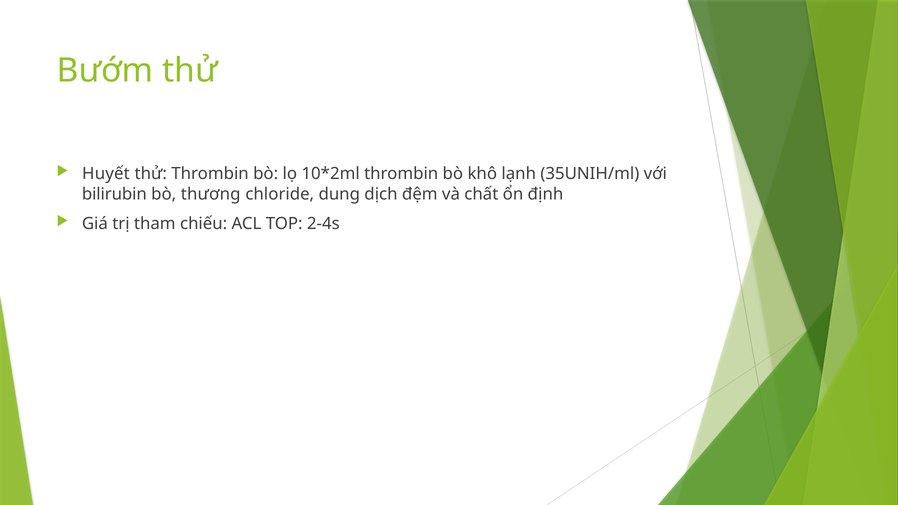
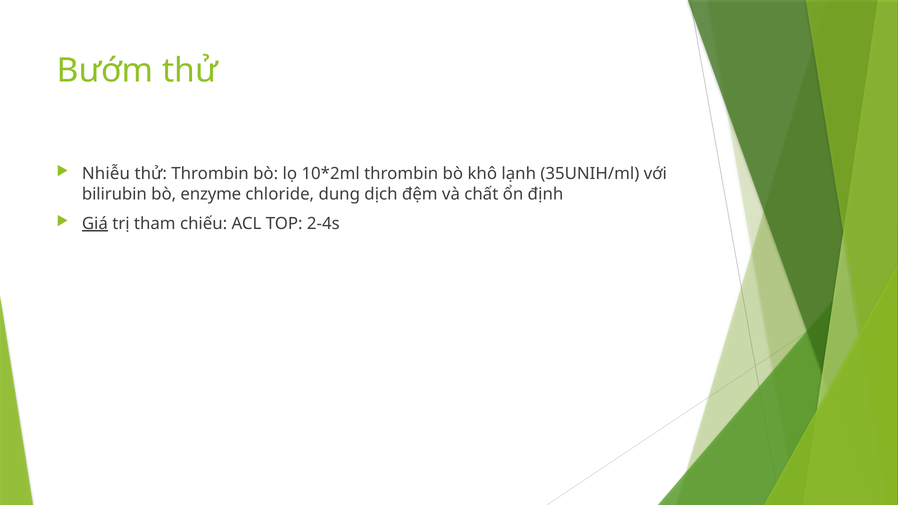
Huyết: Huyết -> Nhiễu
thương: thương -> enzyme
Giá underline: none -> present
